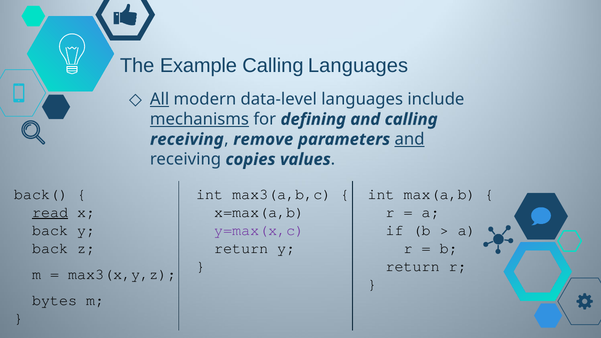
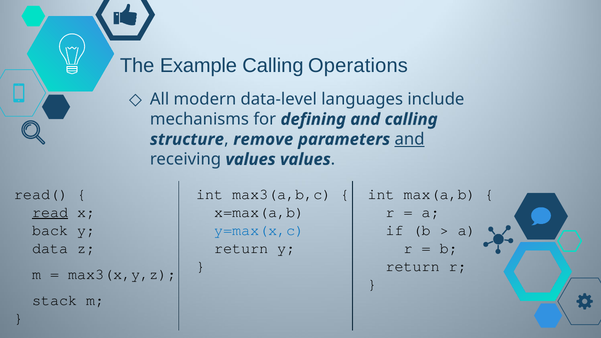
Calling Languages: Languages -> Operations
All underline: present -> none
mechanisms underline: present -> none
receiving at (187, 139): receiving -> structure
receiving copies: copies -> values
back(: back( -> read(
y=max(x,c colour: purple -> blue
back at (50, 248): back -> data
bytes: bytes -> stack
